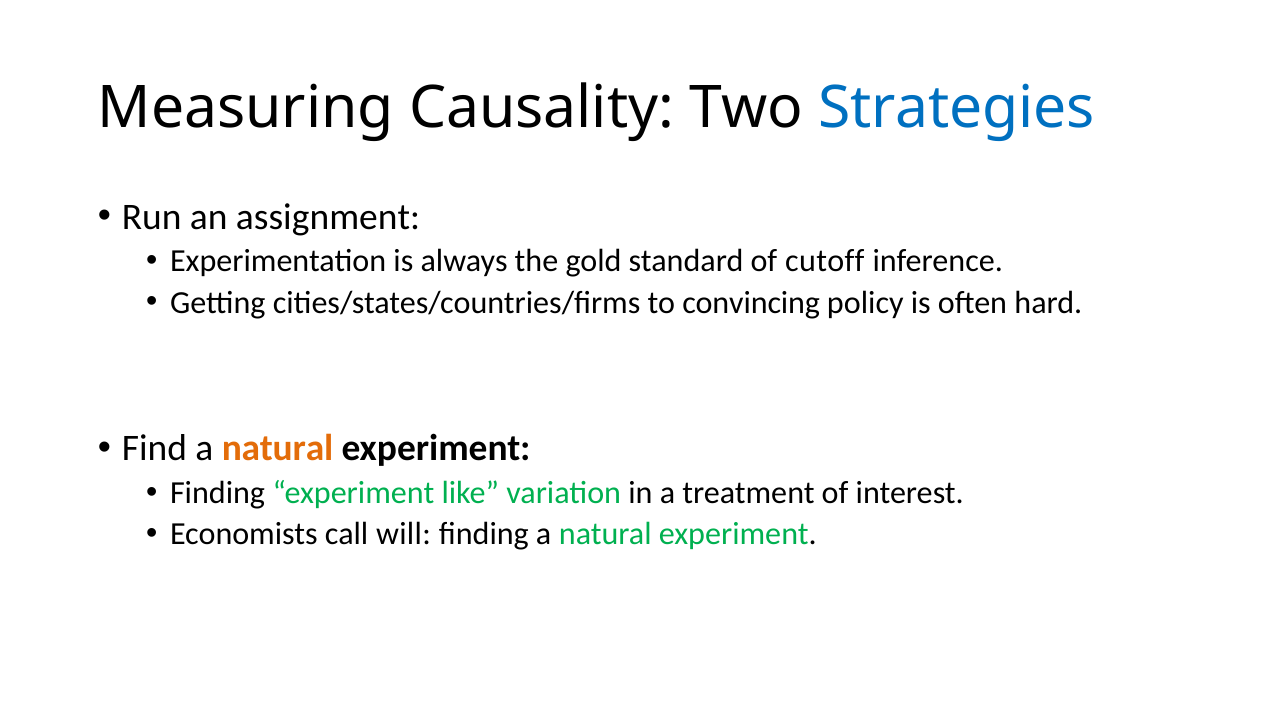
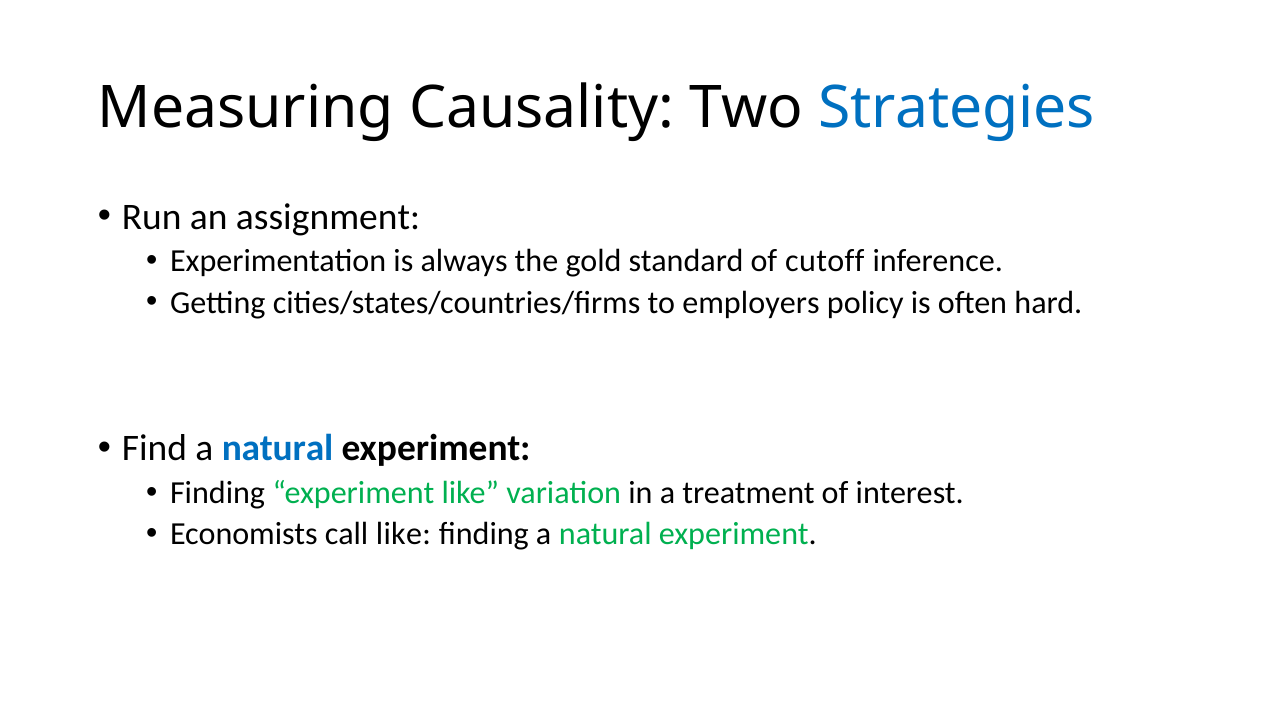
convincing: convincing -> employers
natural at (278, 449) colour: orange -> blue
call will: will -> like
